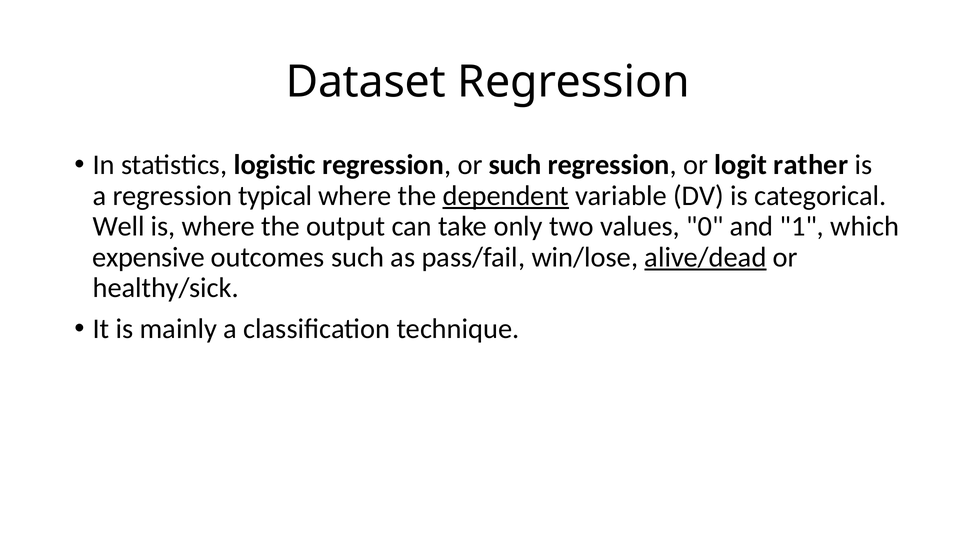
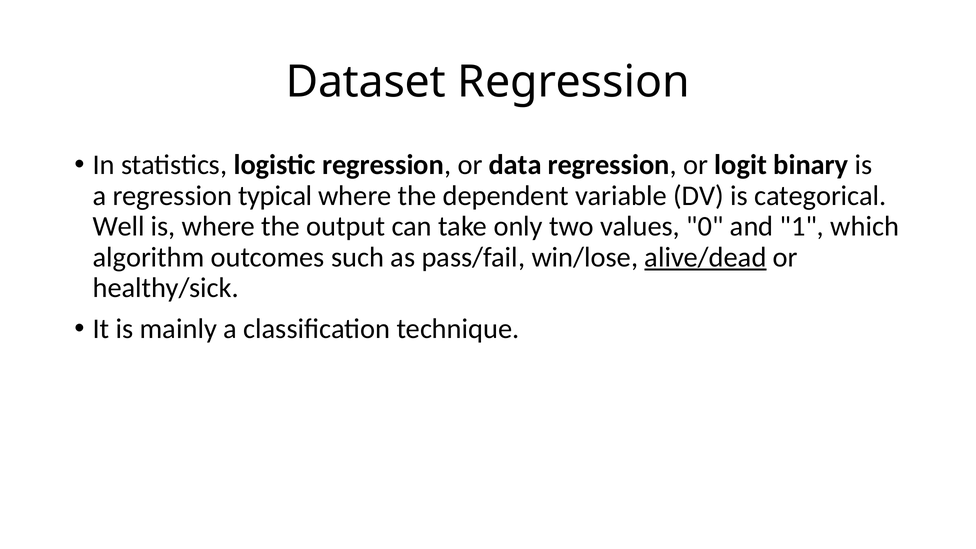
or such: such -> data
rather: rather -> binary
dependent underline: present -> none
expensive: expensive -> algorithm
